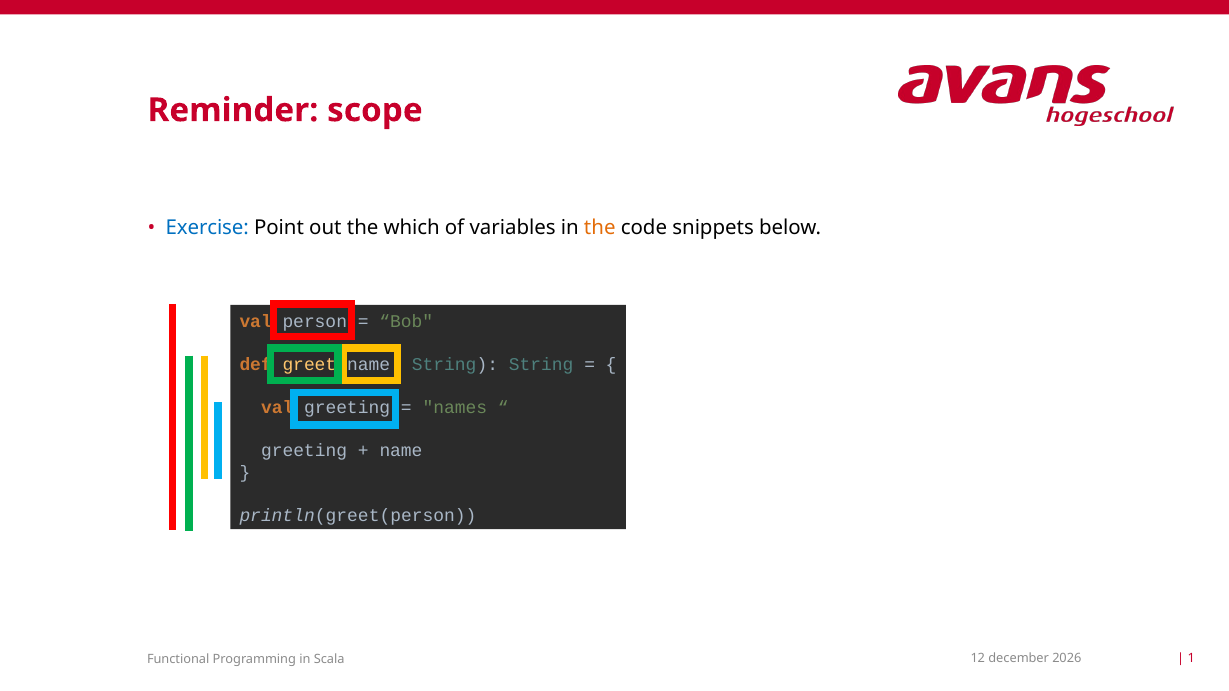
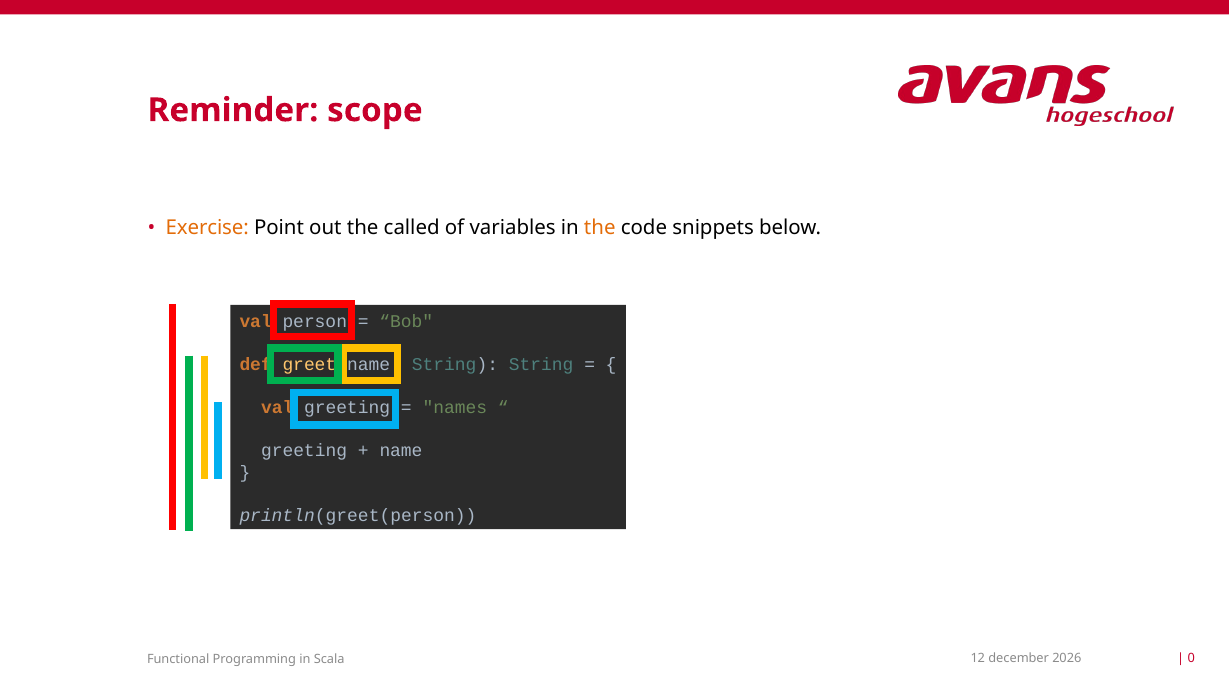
Exercise colour: blue -> orange
which: which -> called
1: 1 -> 0
